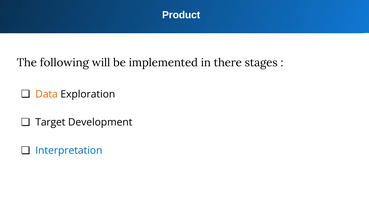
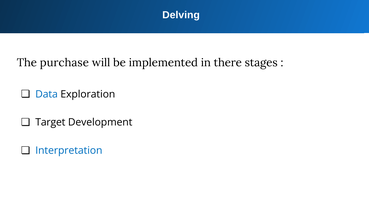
Product: Product -> Delving
following: following -> purchase
Data colour: orange -> blue
